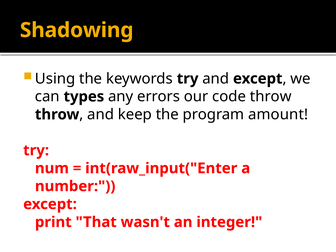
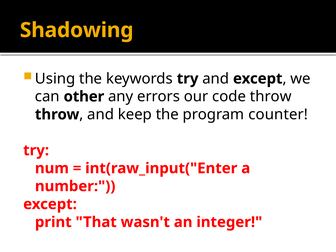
types: types -> other
amount: amount -> counter
